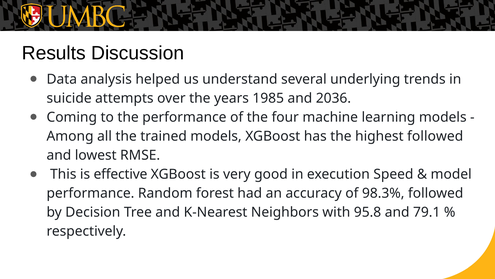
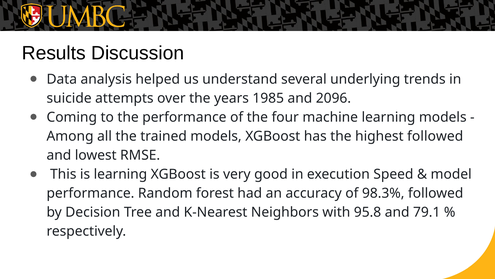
2036: 2036 -> 2096
is effective: effective -> learning
